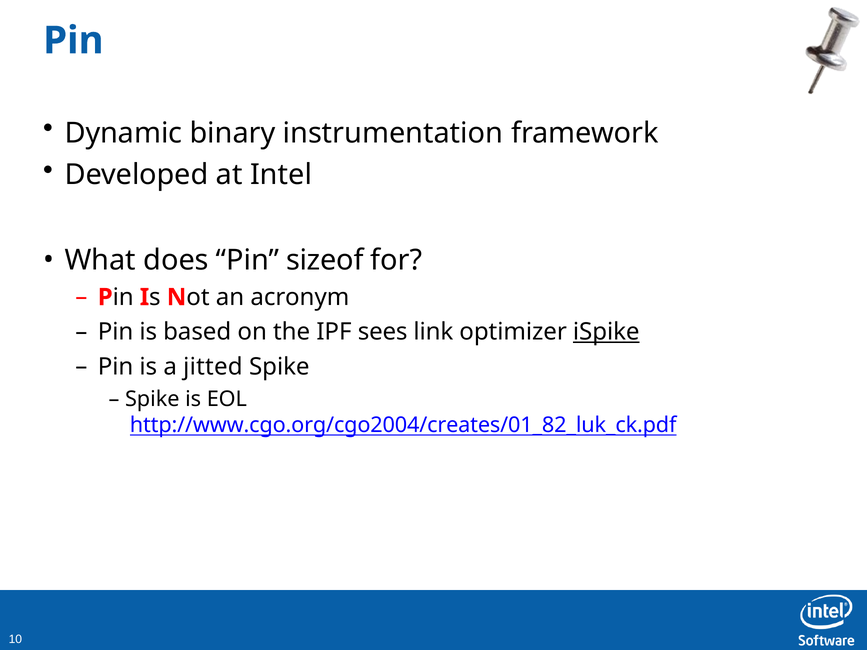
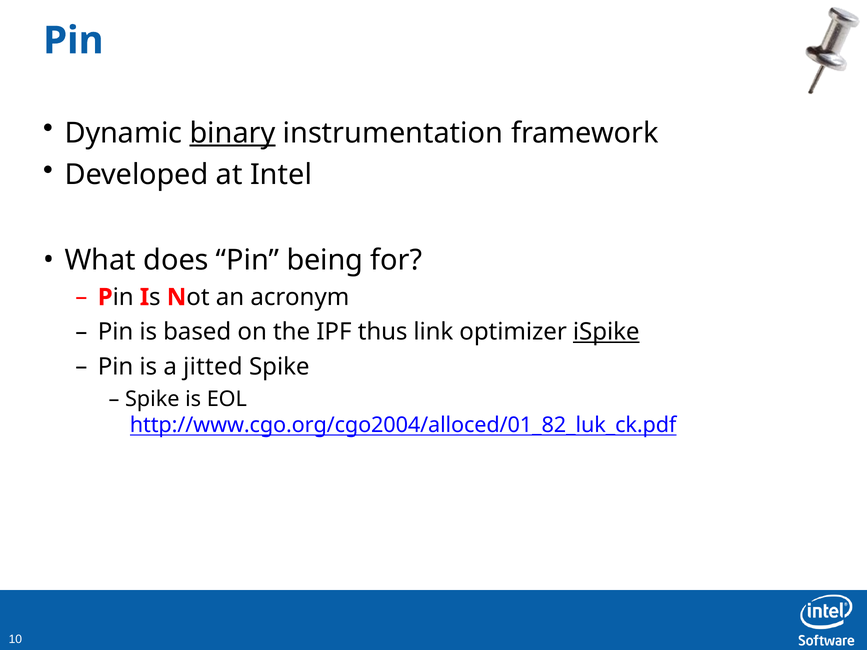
binary underline: none -> present
sizeof: sizeof -> being
sees: sees -> thus
http://www.cgo.org/cgo2004/creates/01_82_luk_ck.pdf: http://www.cgo.org/cgo2004/creates/01_82_luk_ck.pdf -> http://www.cgo.org/cgo2004/alloced/01_82_luk_ck.pdf
